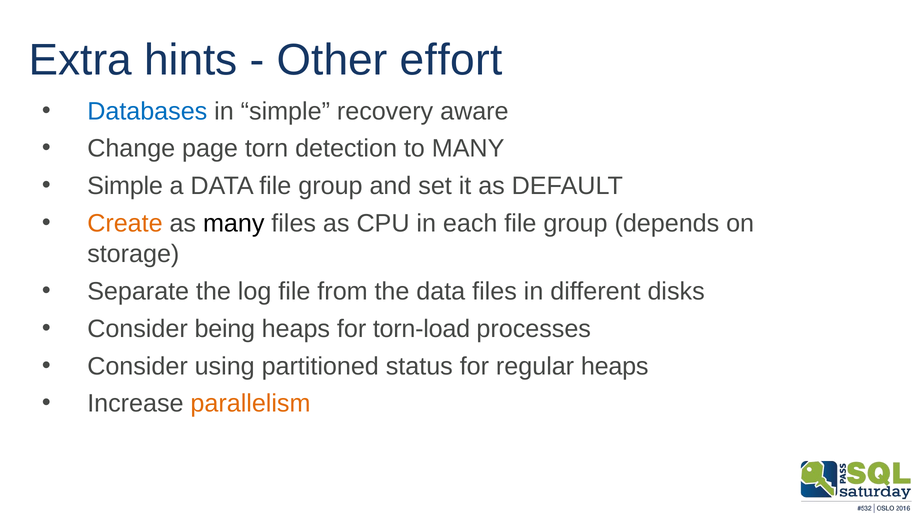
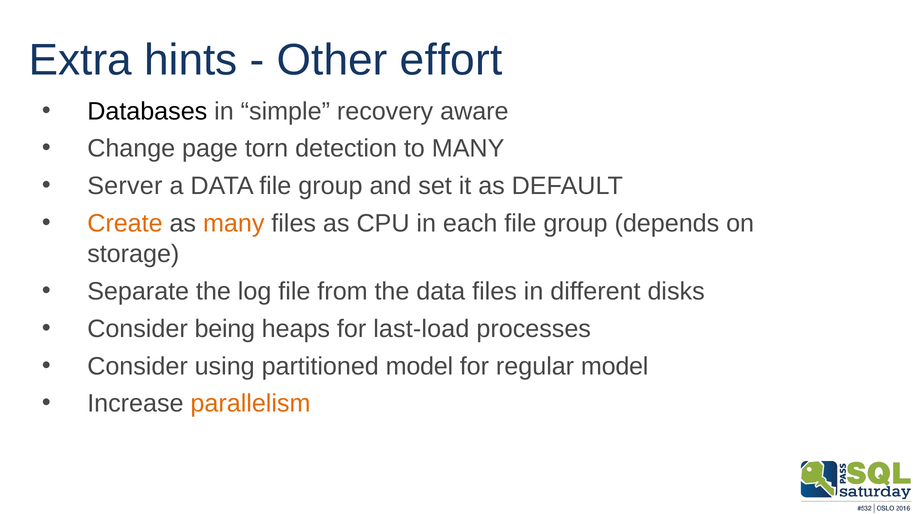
Databases colour: blue -> black
Simple at (125, 186): Simple -> Server
many at (234, 223) colour: black -> orange
torn-load: torn-load -> last-load
partitioned status: status -> model
regular heaps: heaps -> model
